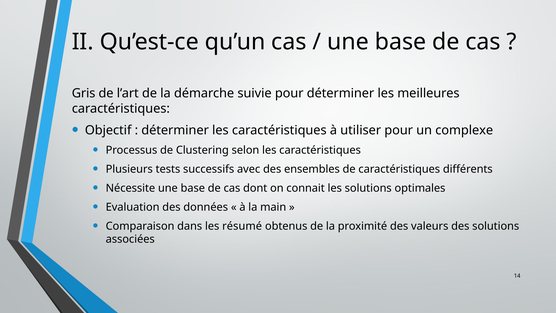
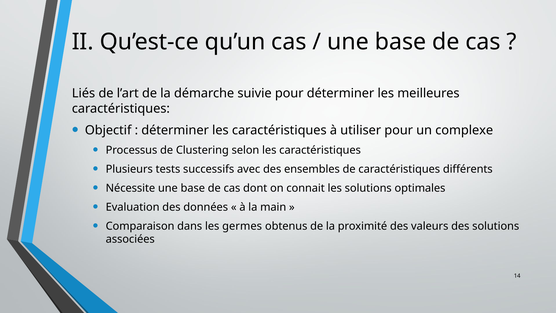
Gris: Gris -> Liés
résumé: résumé -> germes
